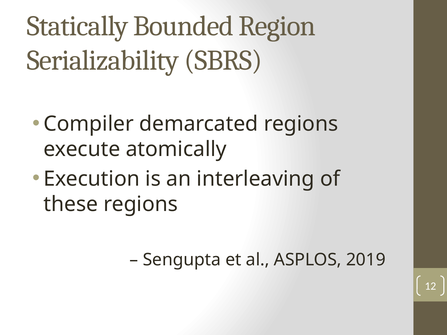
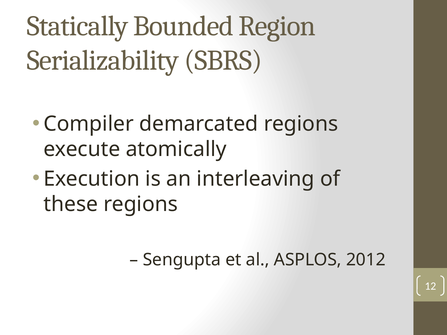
2019: 2019 -> 2012
